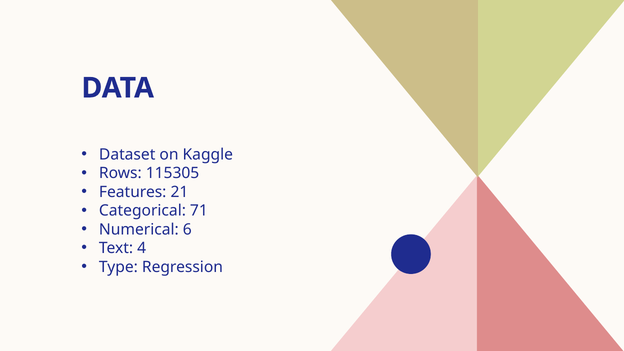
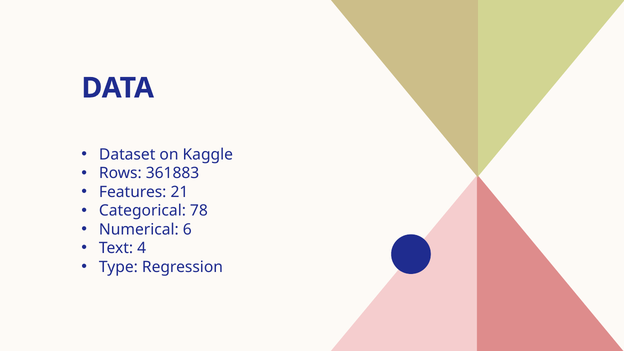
115305: 115305 -> 361883
71: 71 -> 78
